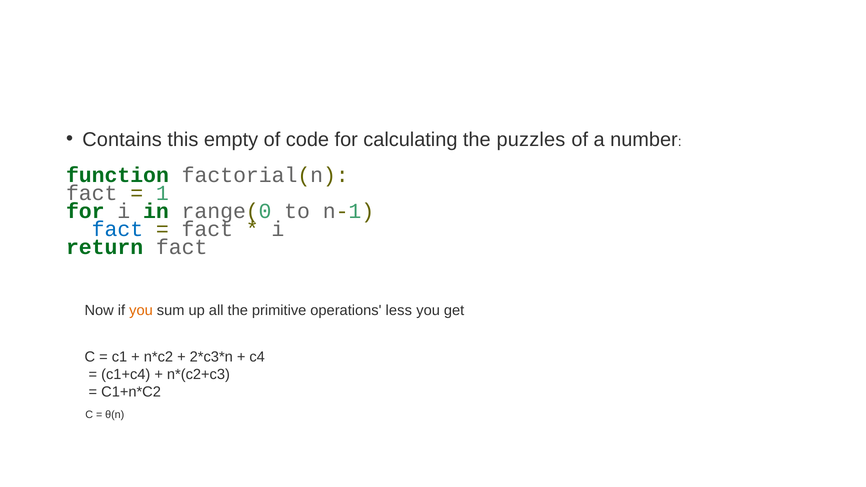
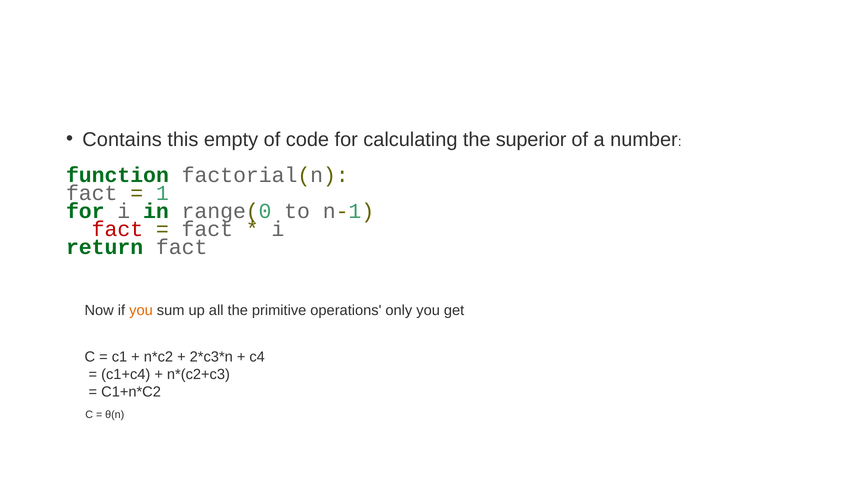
puzzles: puzzles -> superior
fact at (117, 229) colour: blue -> red
less: less -> only
